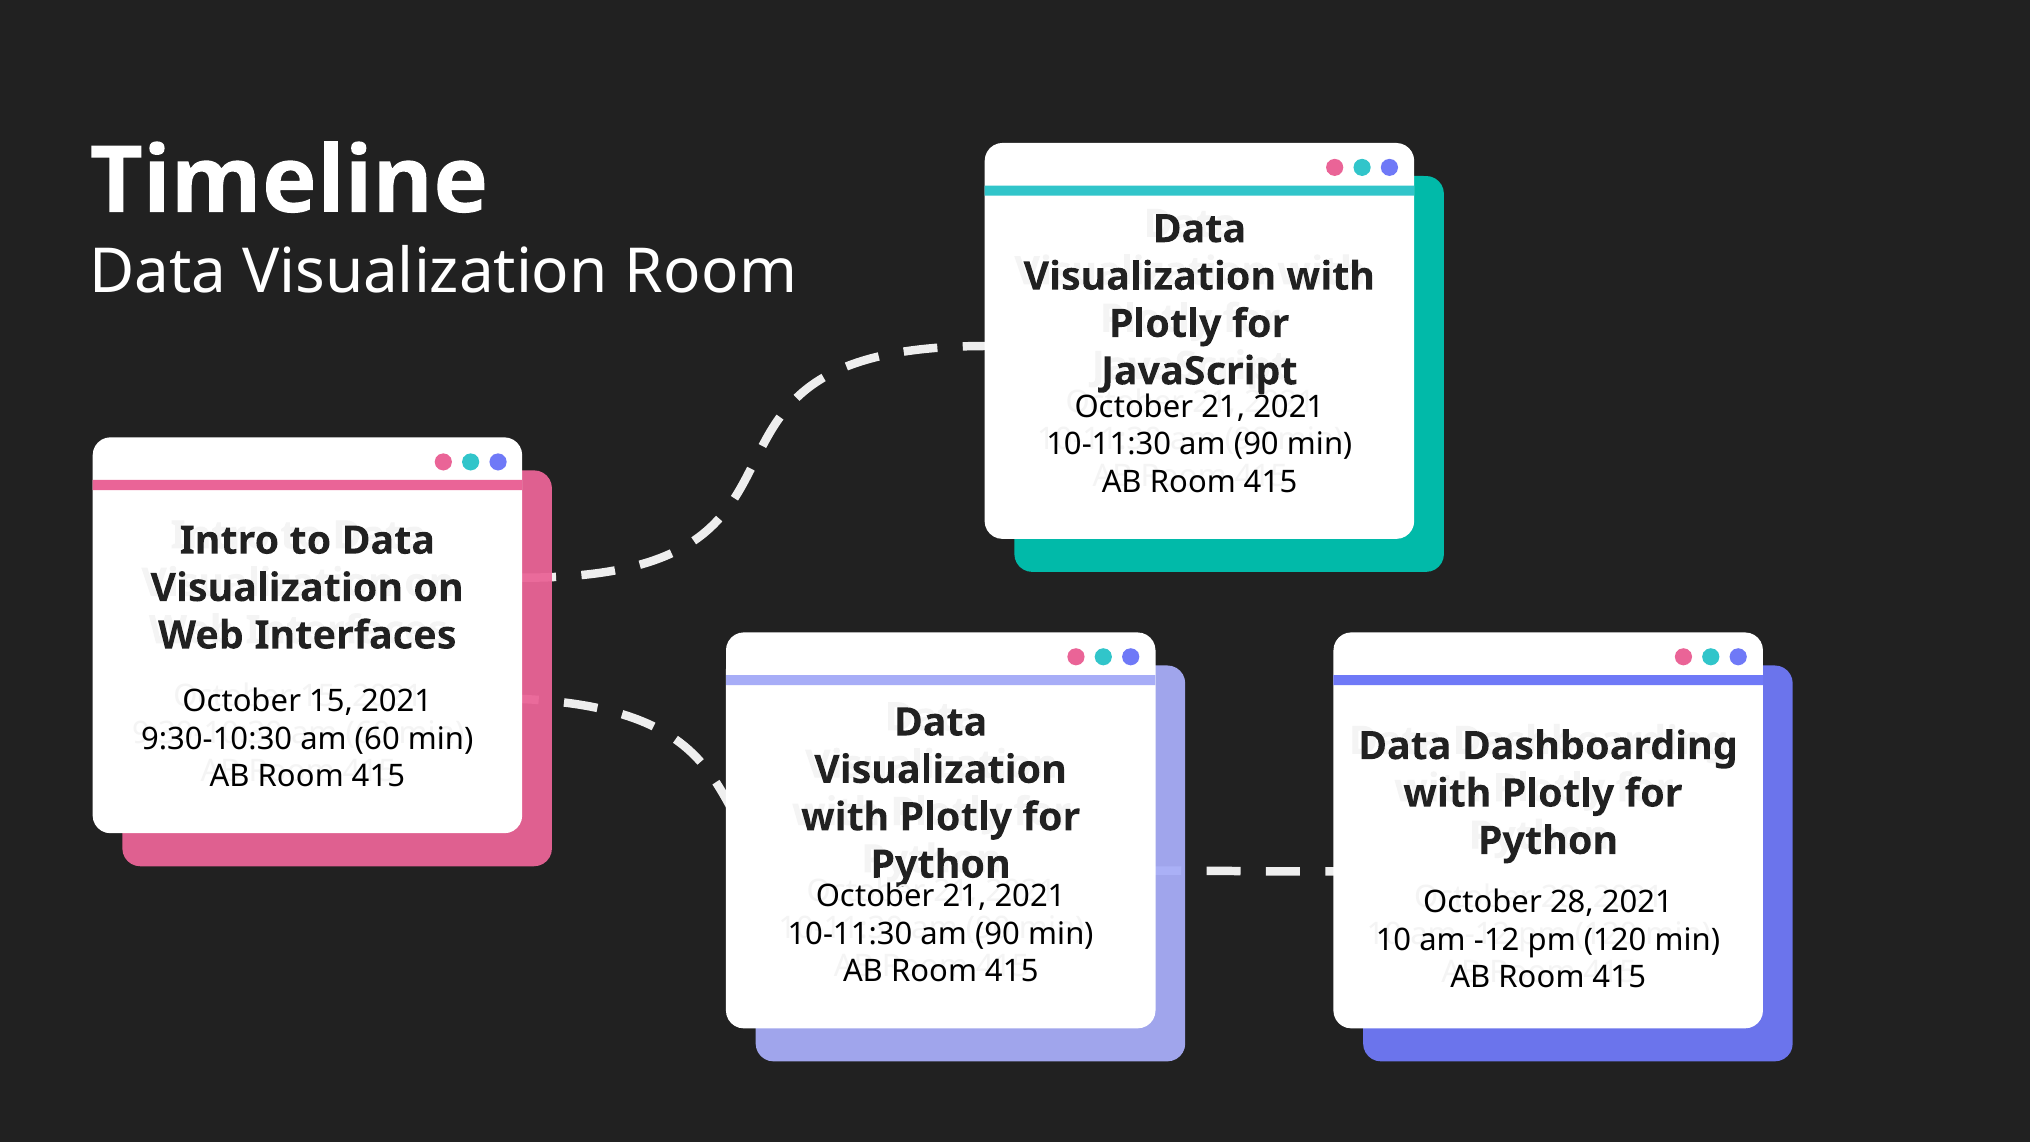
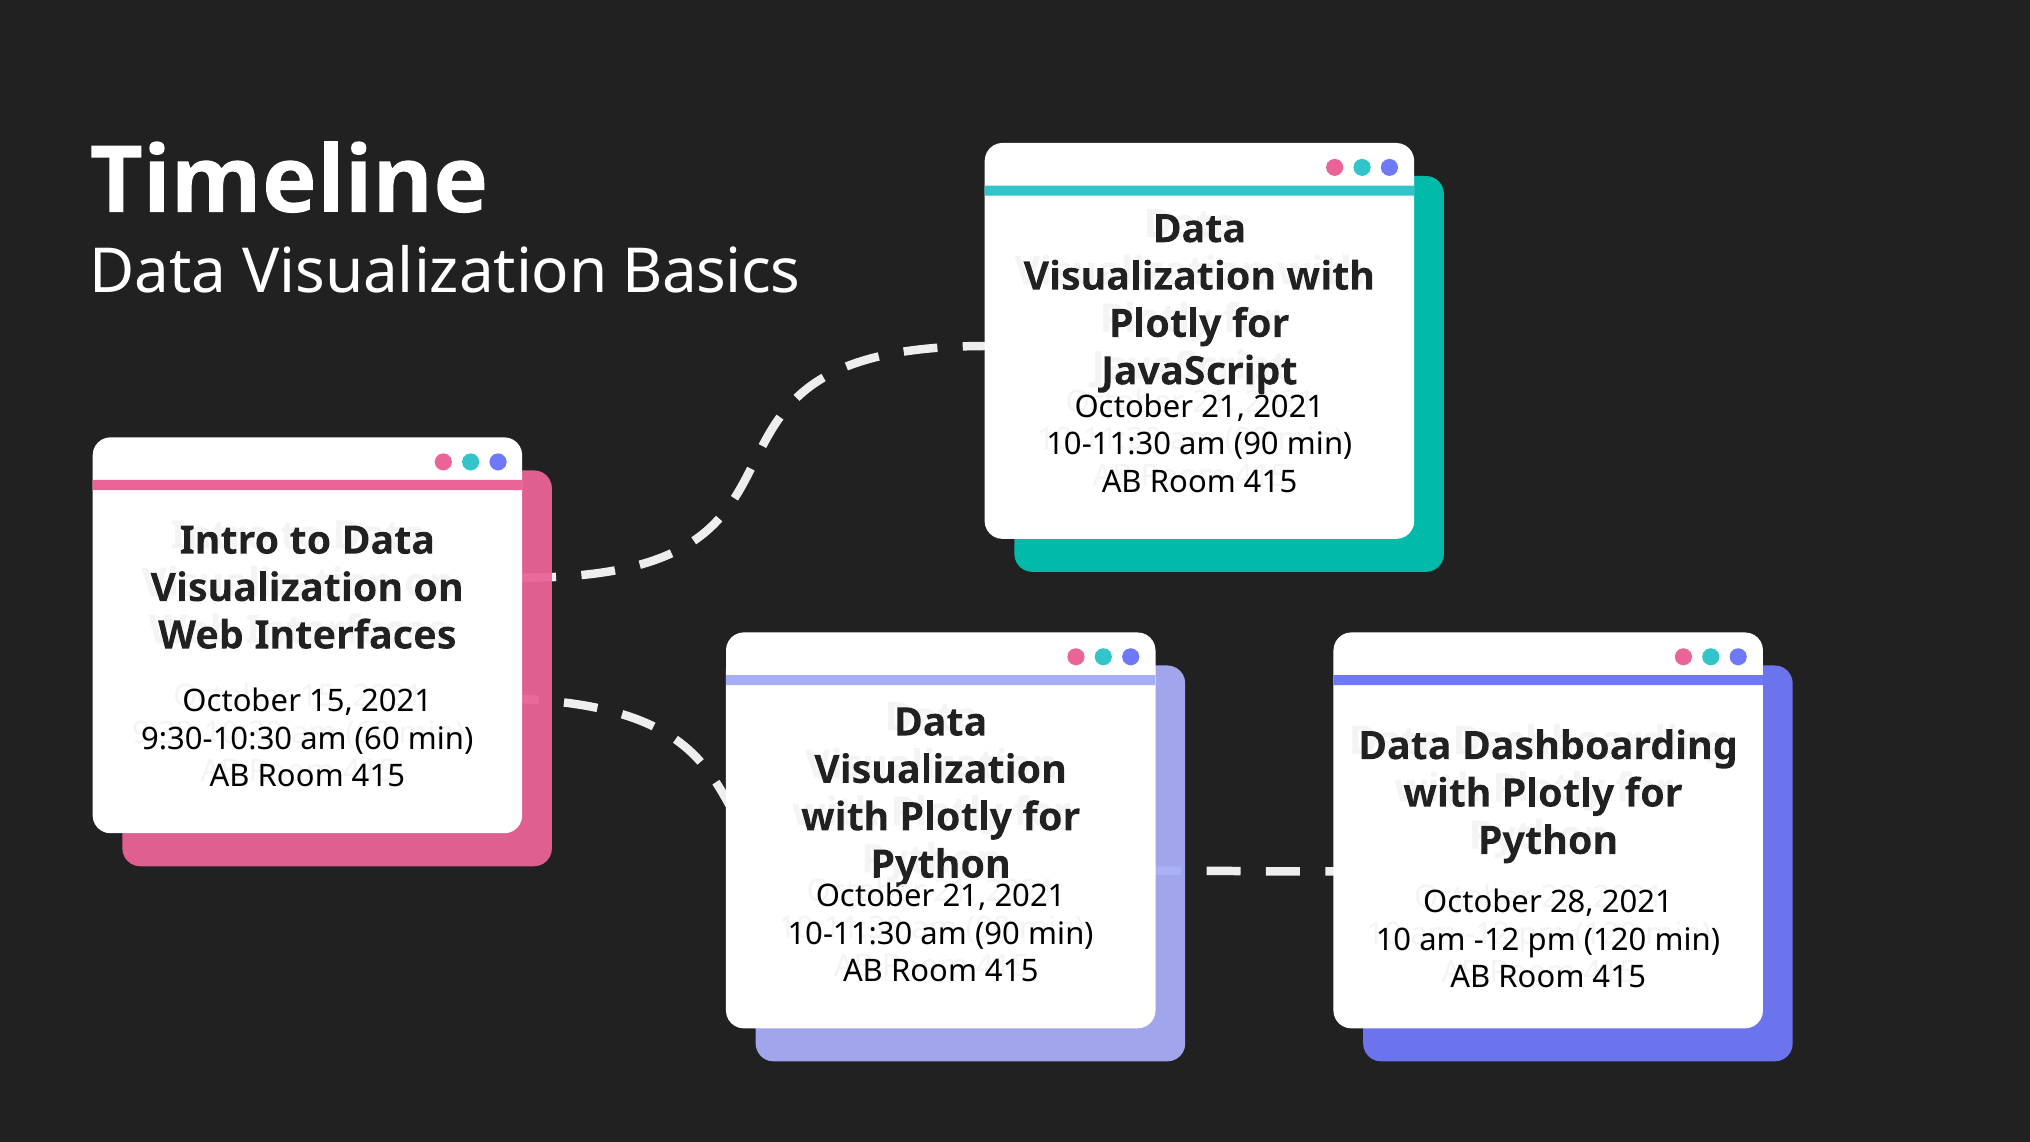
Visualization Room: Room -> Basics
